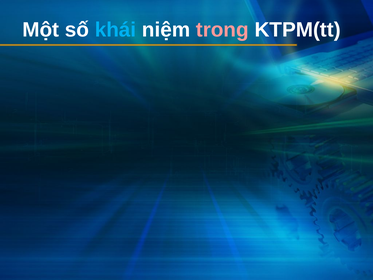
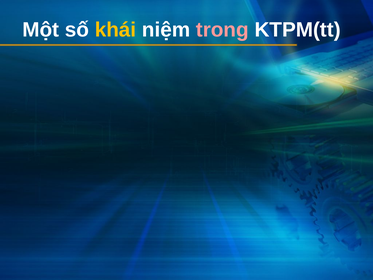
khái colour: light blue -> yellow
